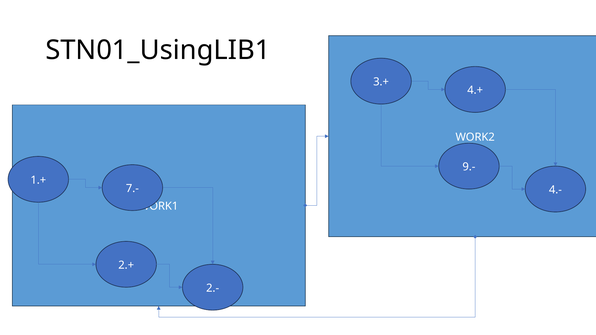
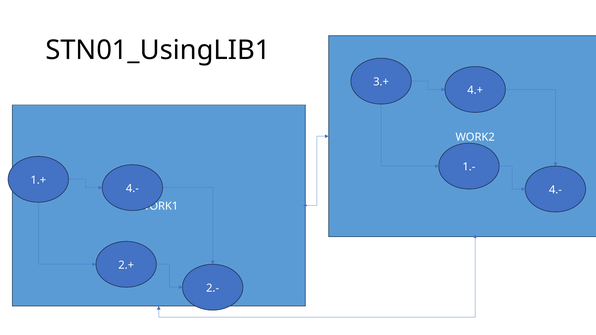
9.-: 9.- -> 1.-
7.- at (132, 189): 7.- -> 4.-
